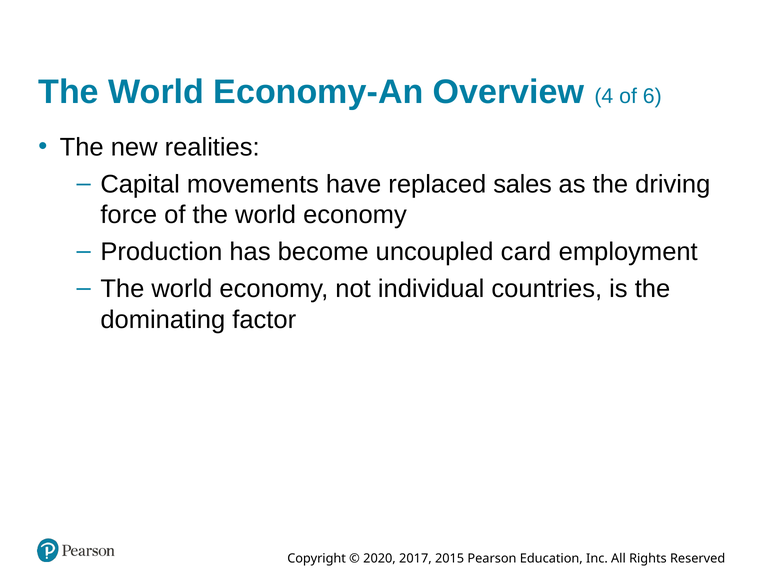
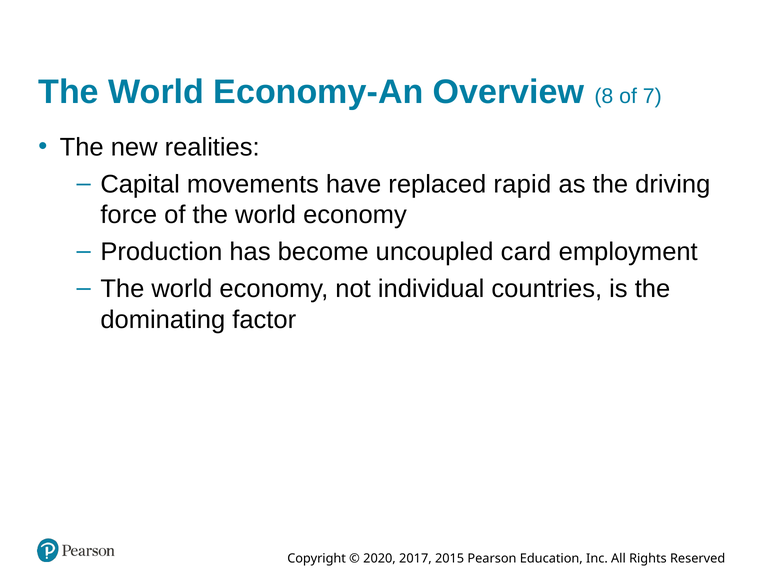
4: 4 -> 8
6: 6 -> 7
sales: sales -> rapid
